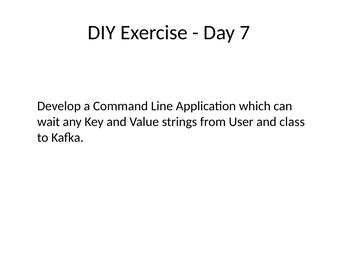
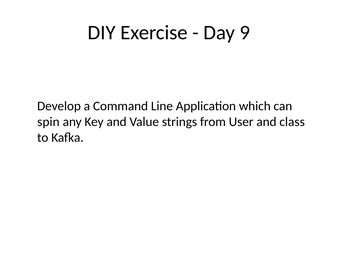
7: 7 -> 9
wait: wait -> spin
